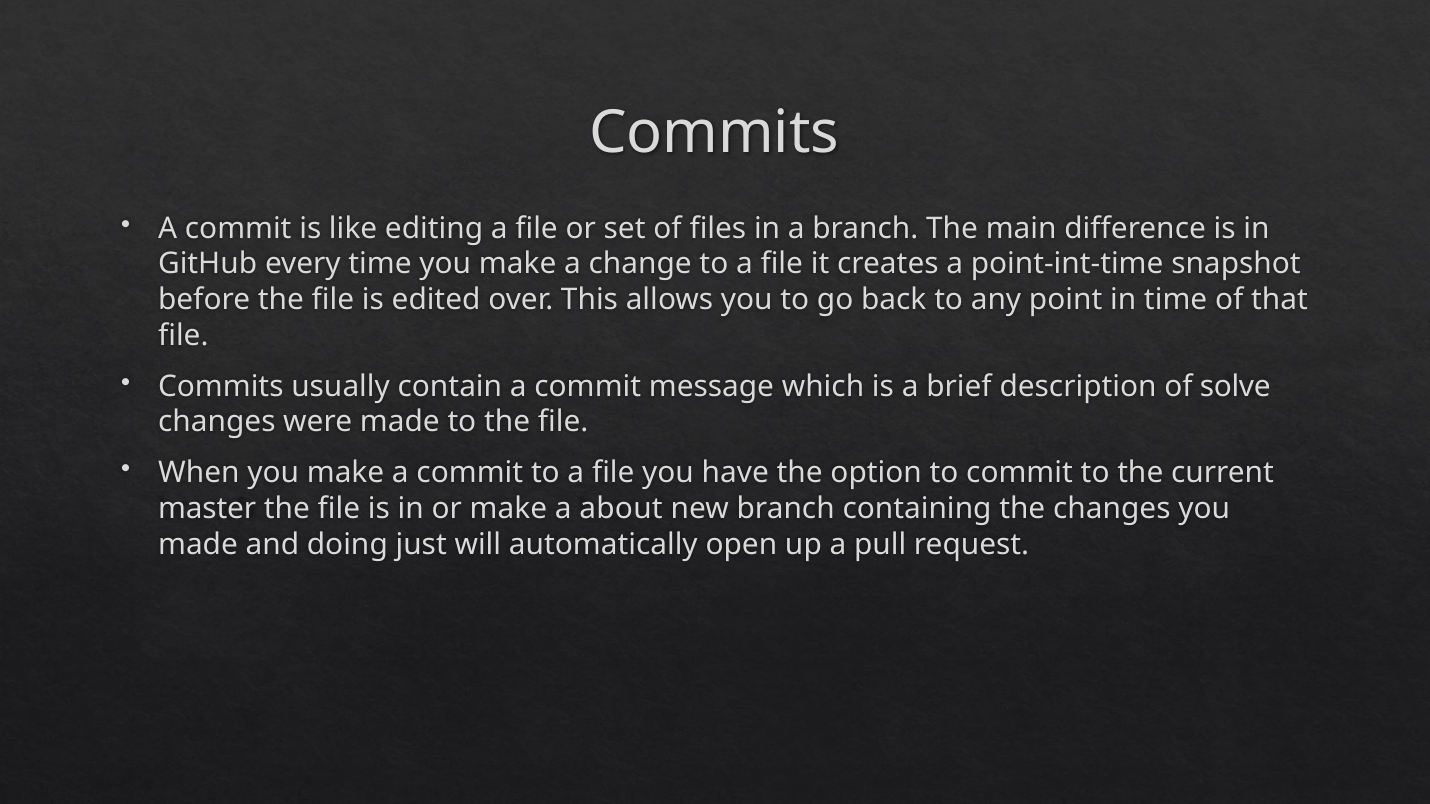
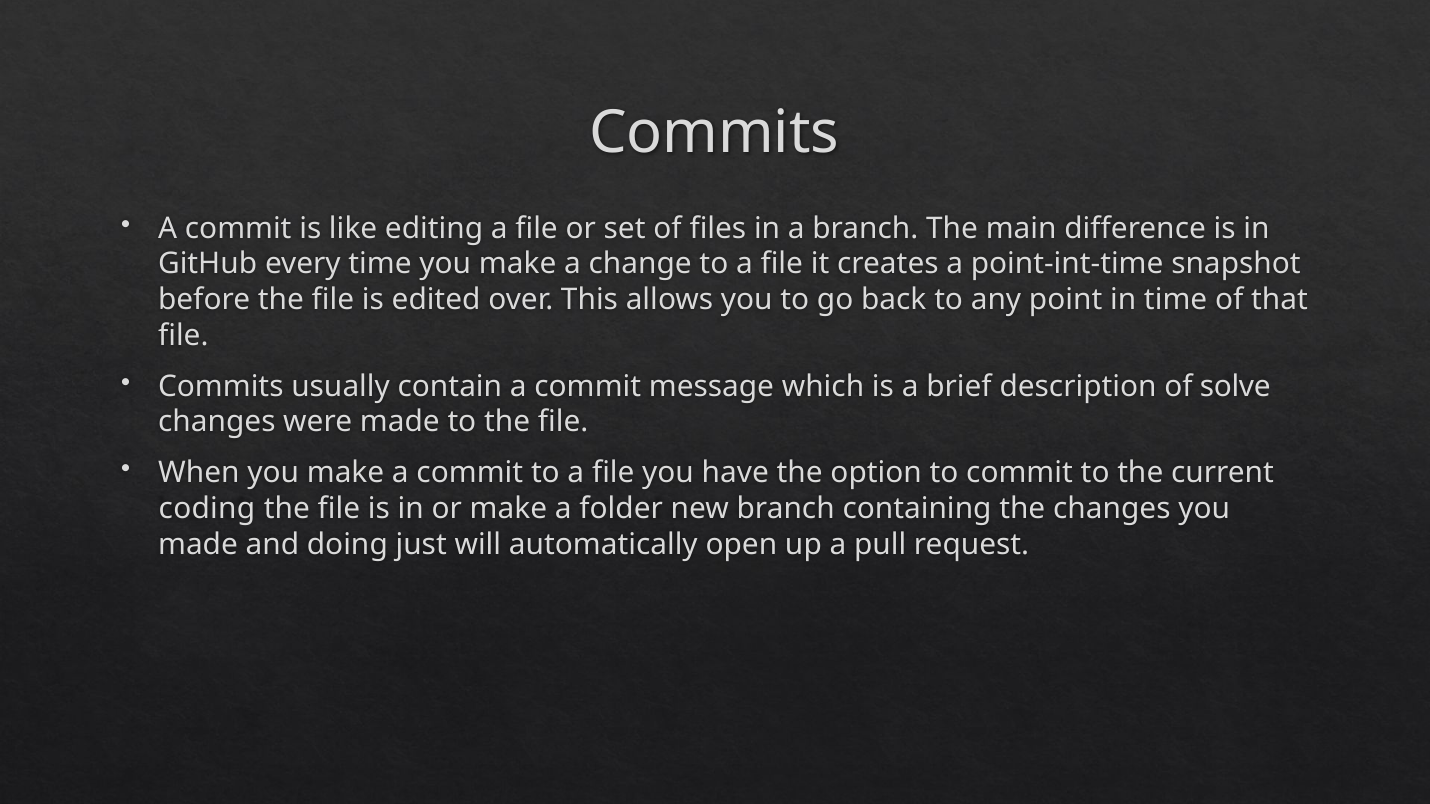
master: master -> coding
about: about -> folder
